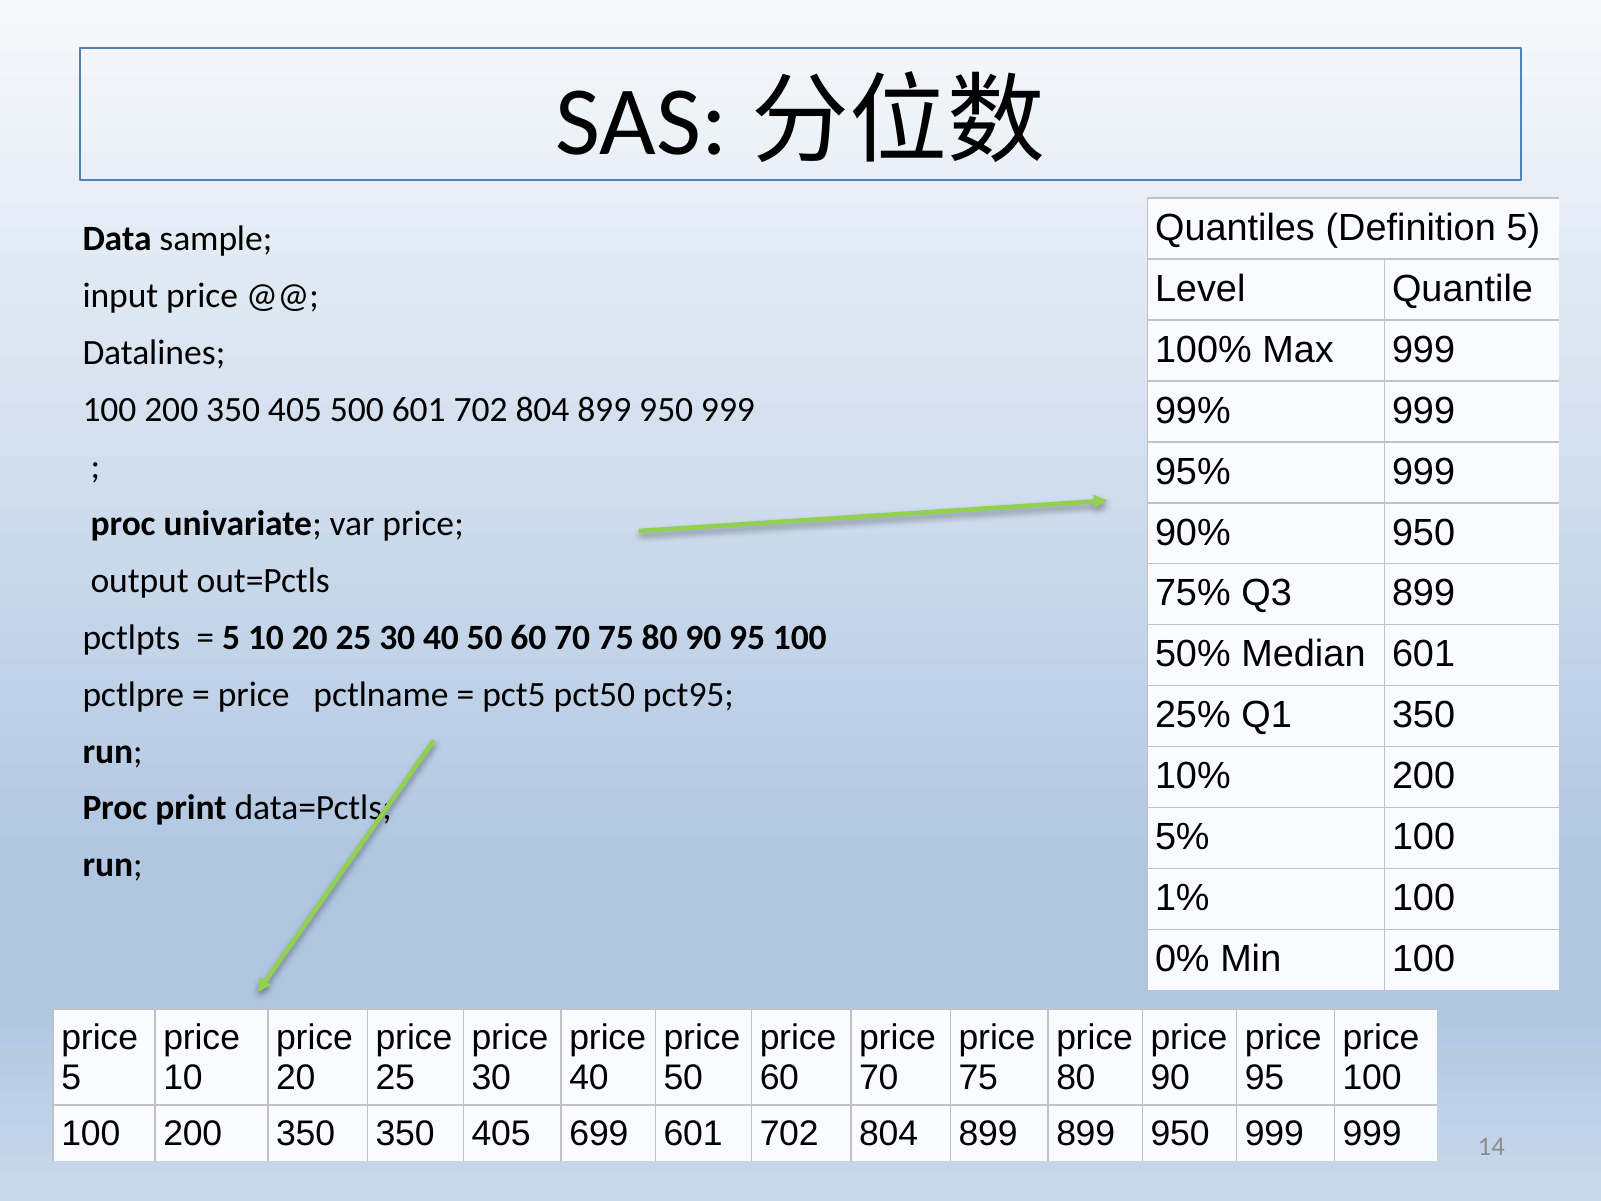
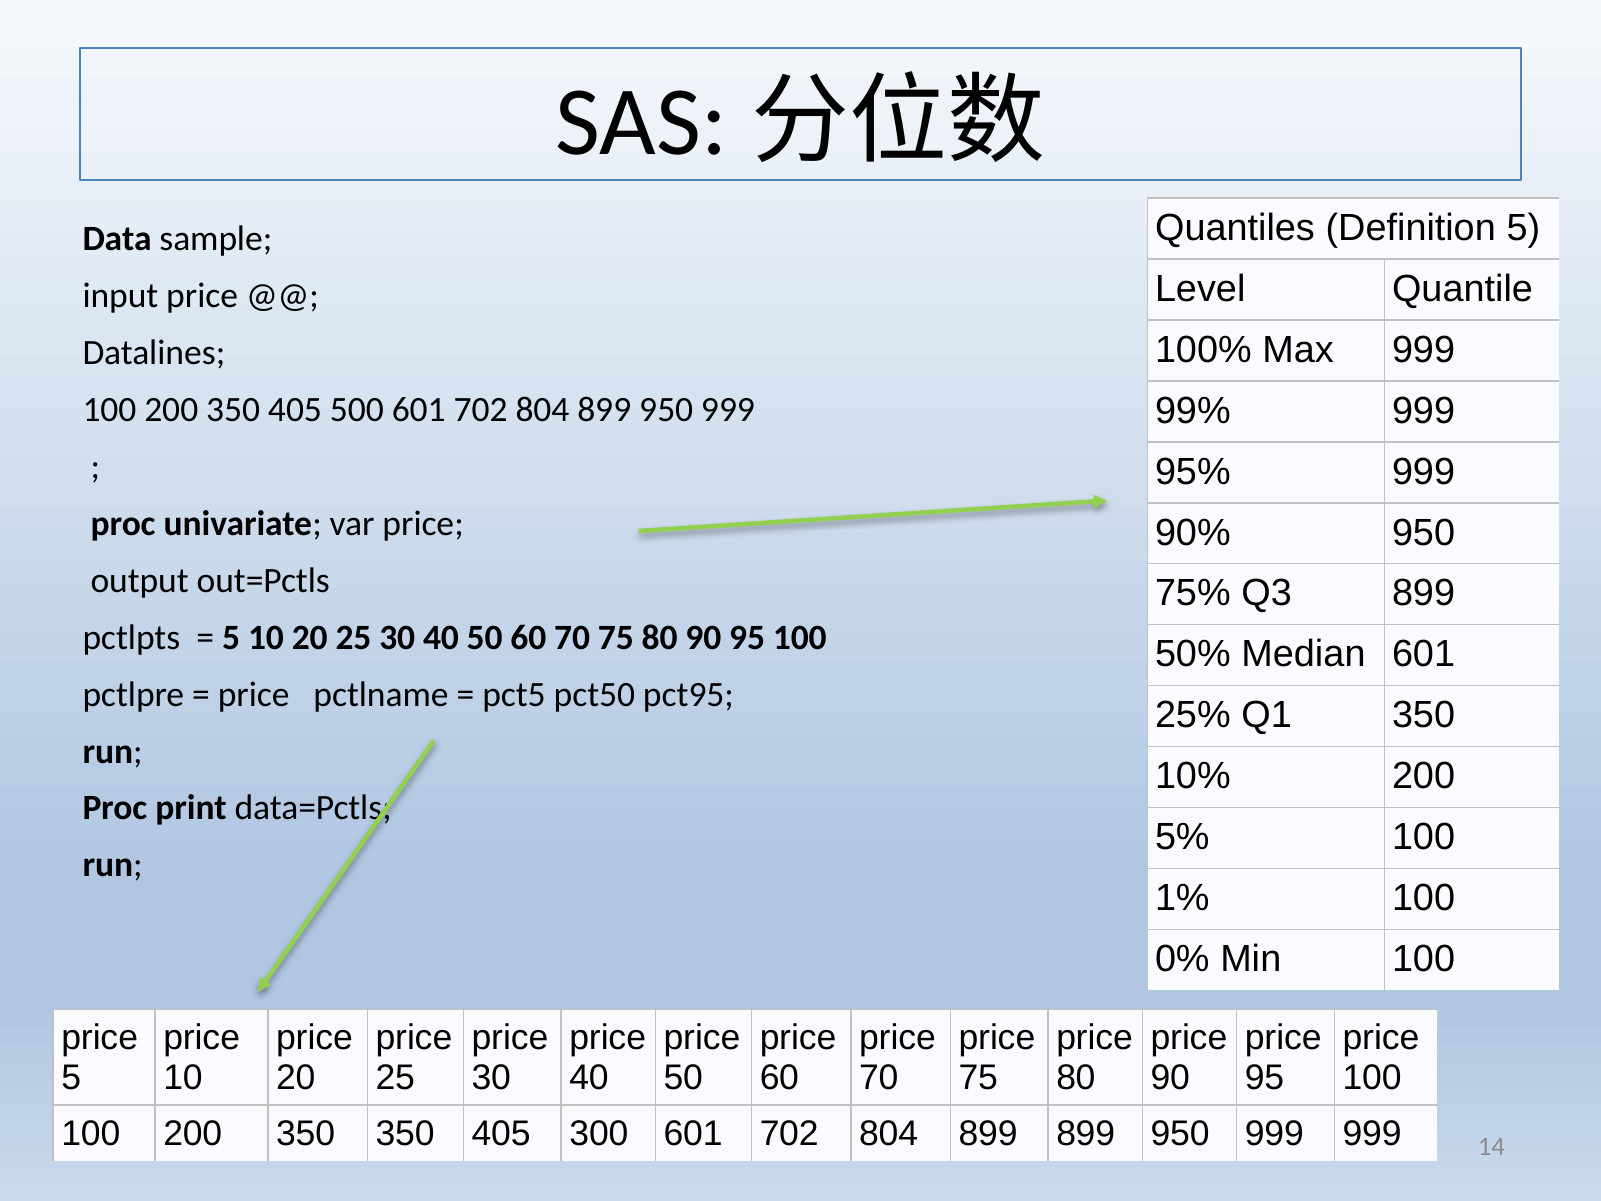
699: 699 -> 300
